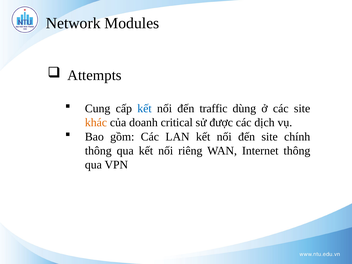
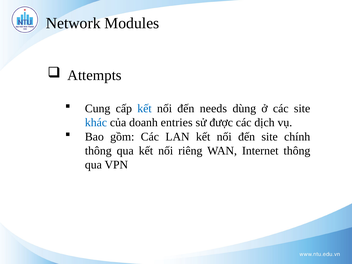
traffic: traffic -> needs
khác colour: orange -> blue
critical: critical -> entries
